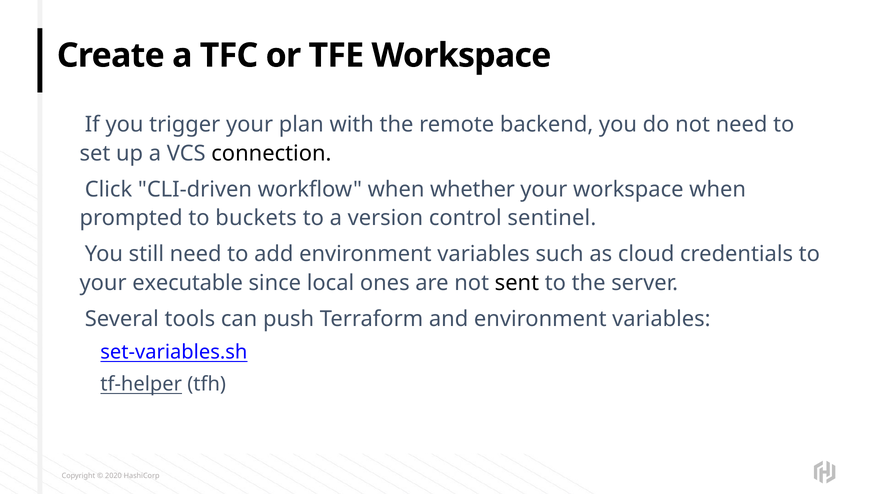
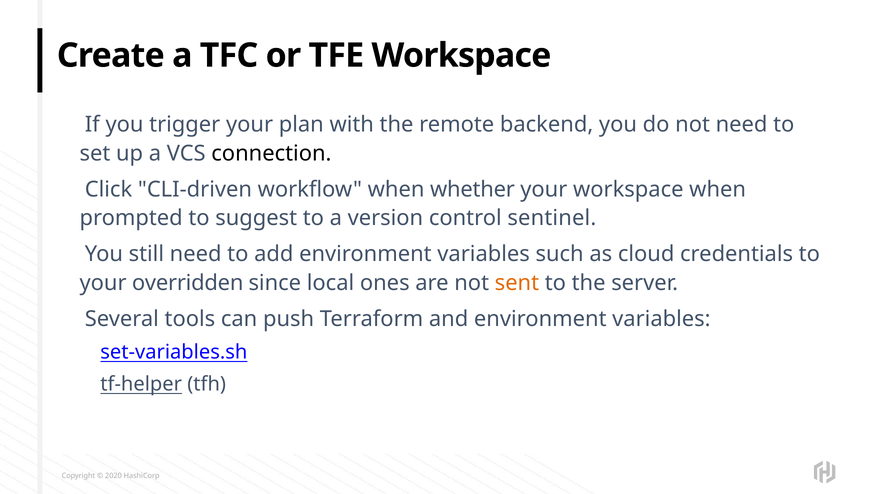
buckets: buckets -> suggest
executable: executable -> overridden
sent colour: black -> orange
